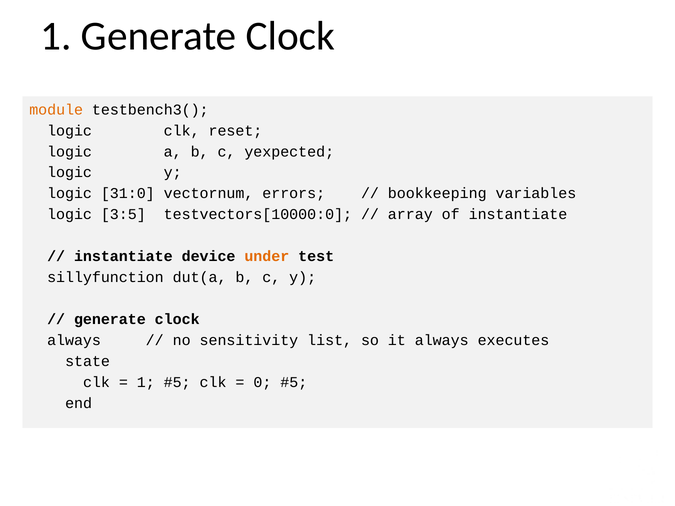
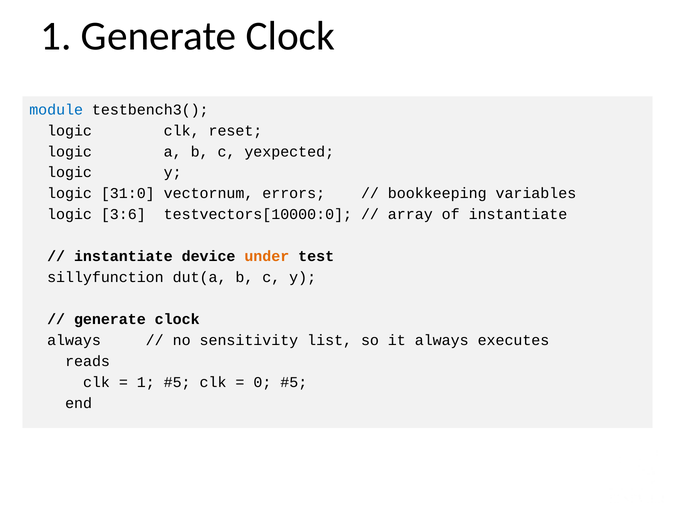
module colour: orange -> blue
3:5: 3:5 -> 3:6
state: state -> reads
